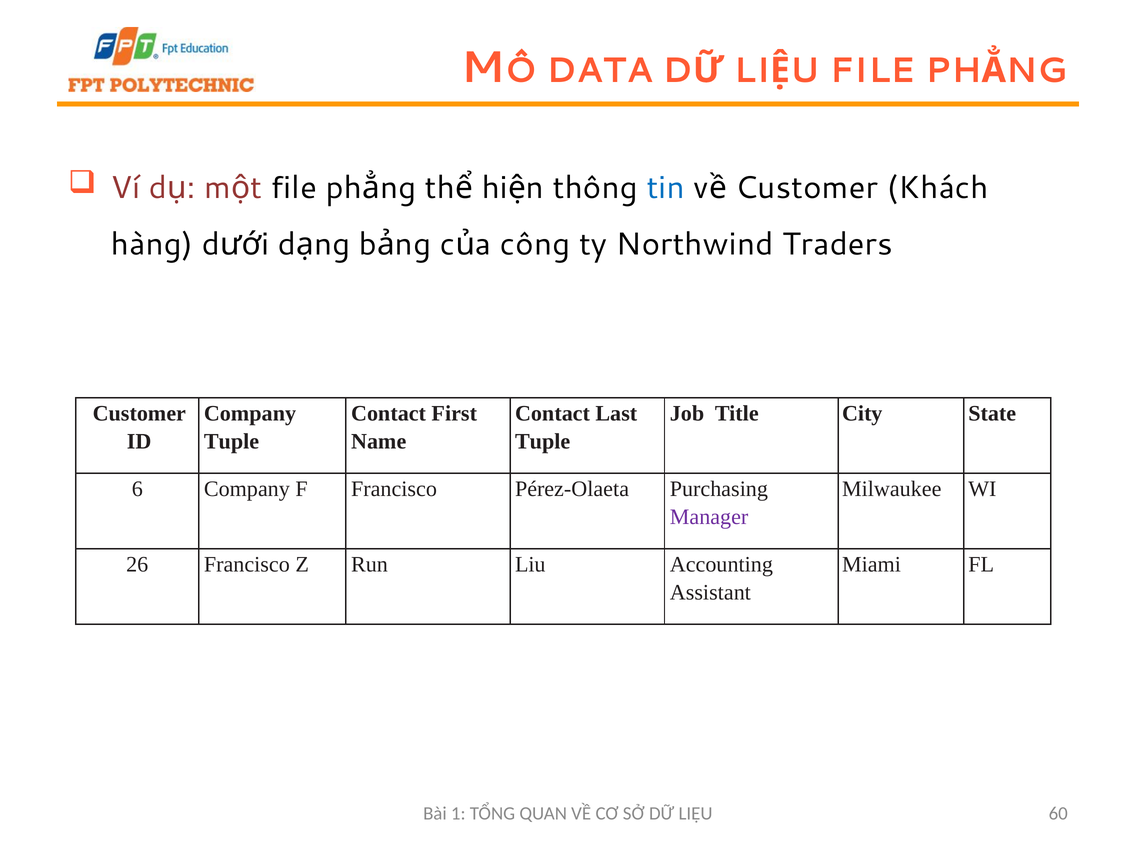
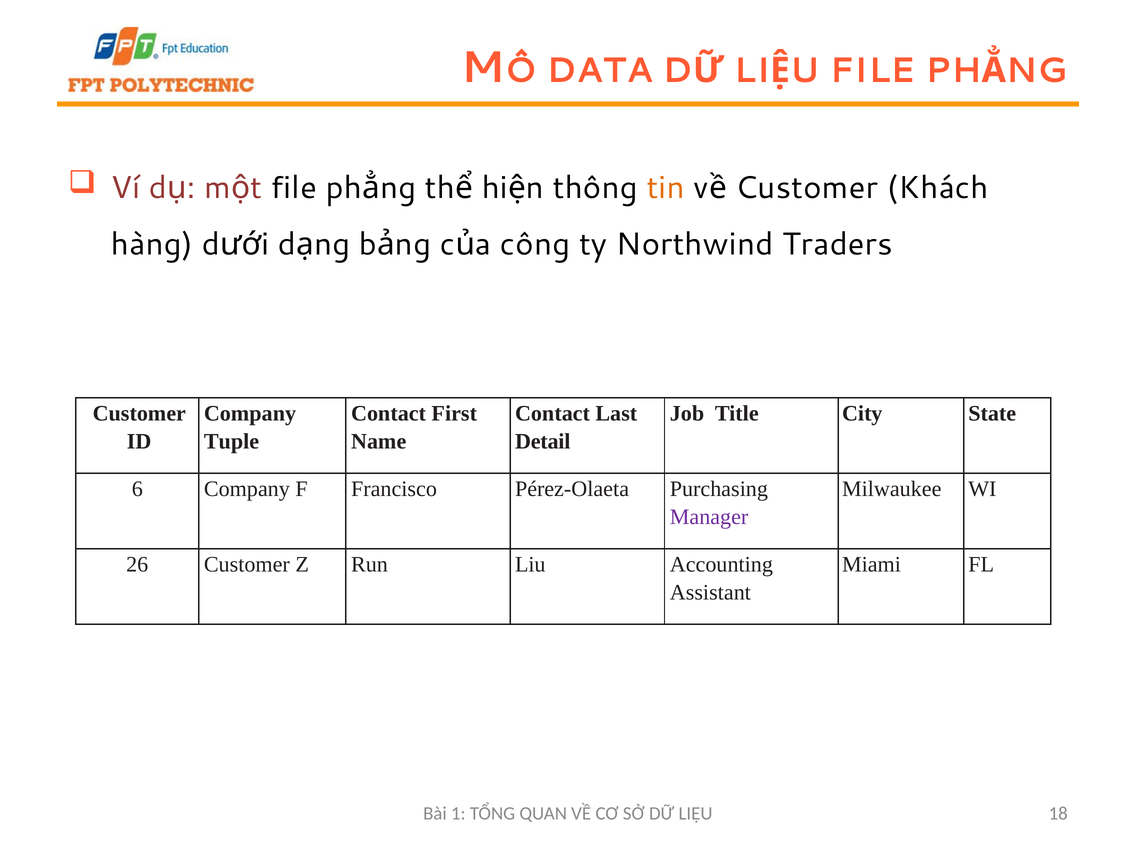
tin colour: blue -> orange
Tuple at (543, 442): Tuple -> Detail
26 Francisco: Francisco -> Customer
60: 60 -> 18
